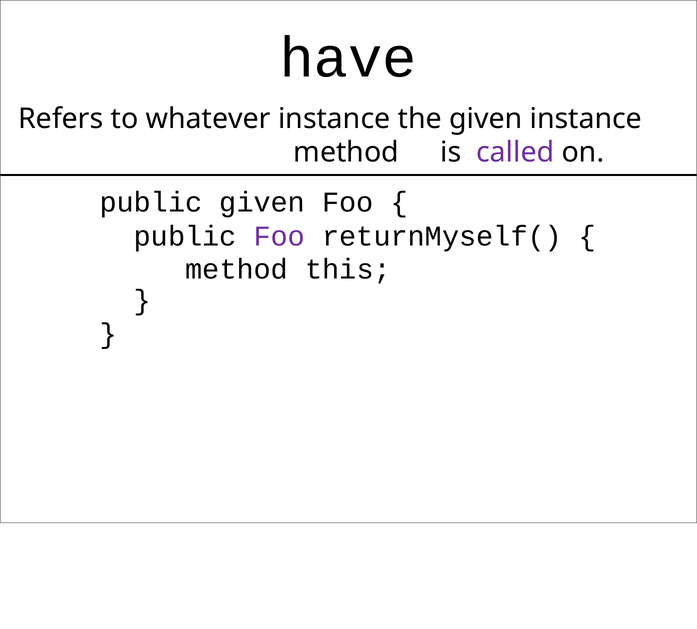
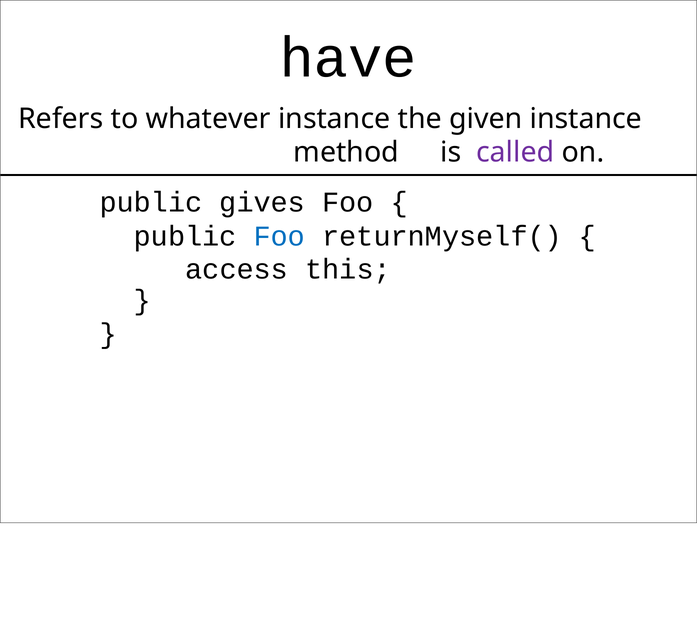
public given: given -> gives
Foo at (279, 236) colour: purple -> blue
method at (237, 269): method -> access
